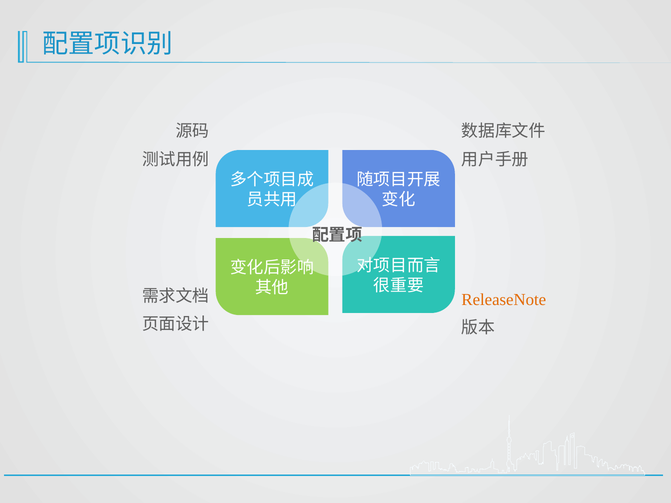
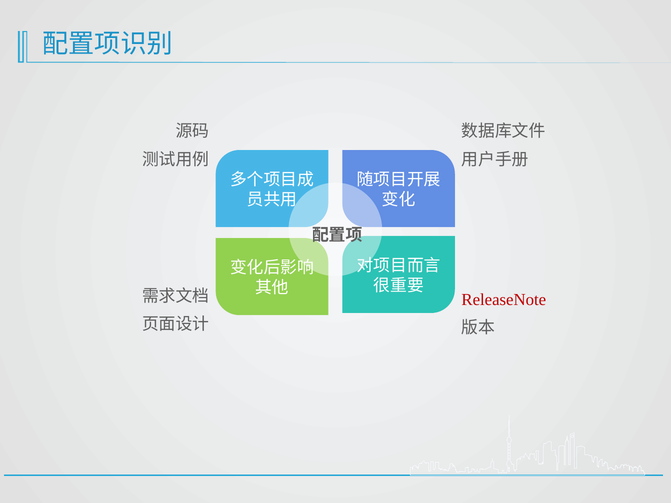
ReleaseNote colour: orange -> red
